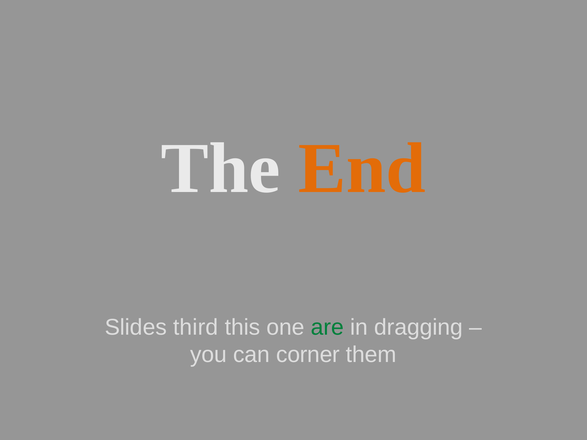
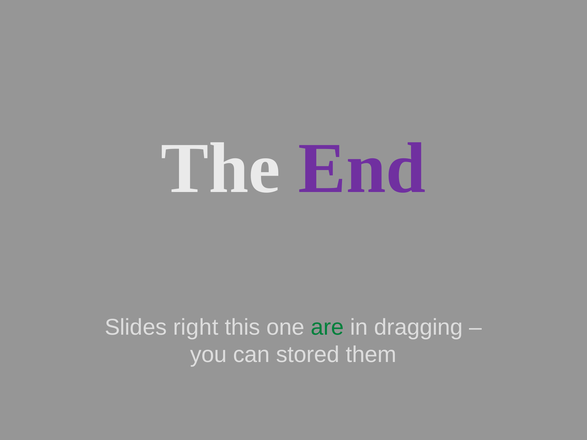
End colour: orange -> purple
third: third -> right
corner: corner -> stored
